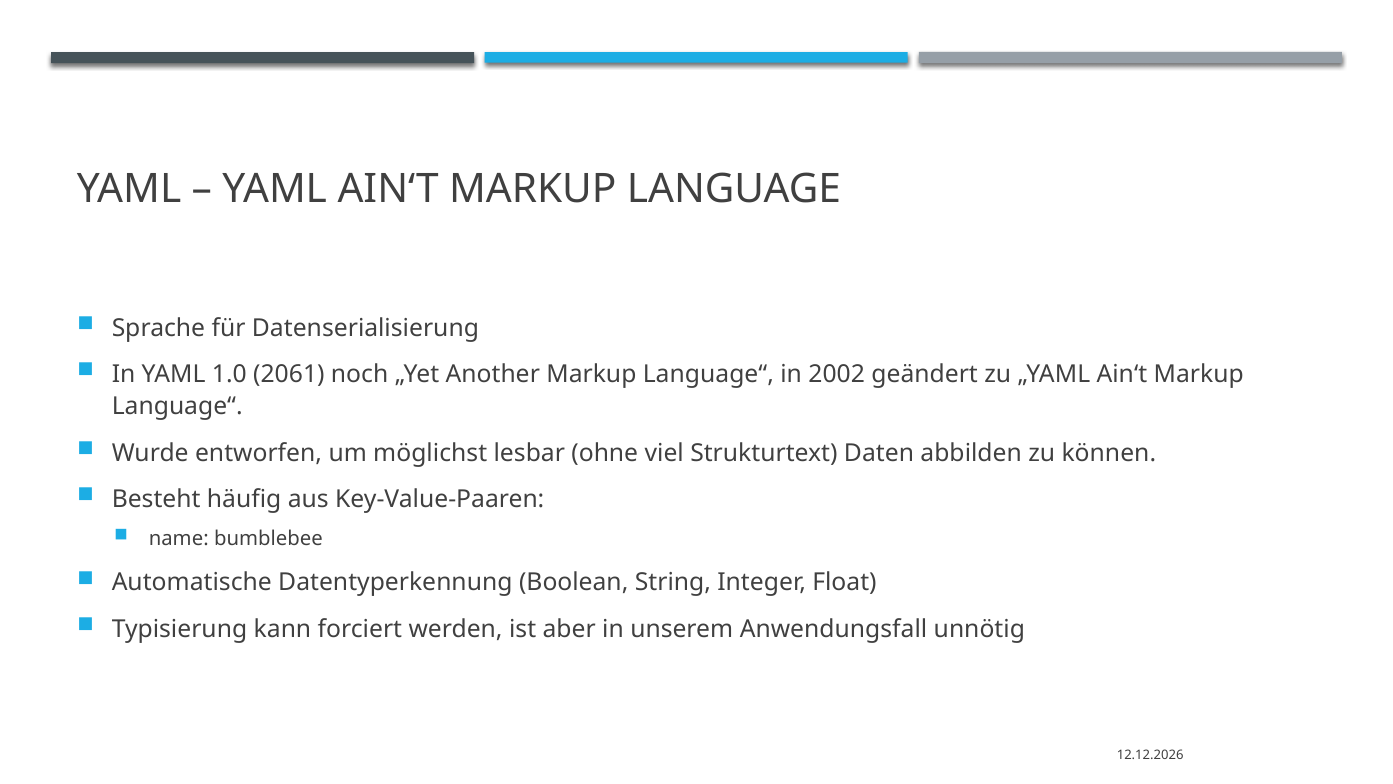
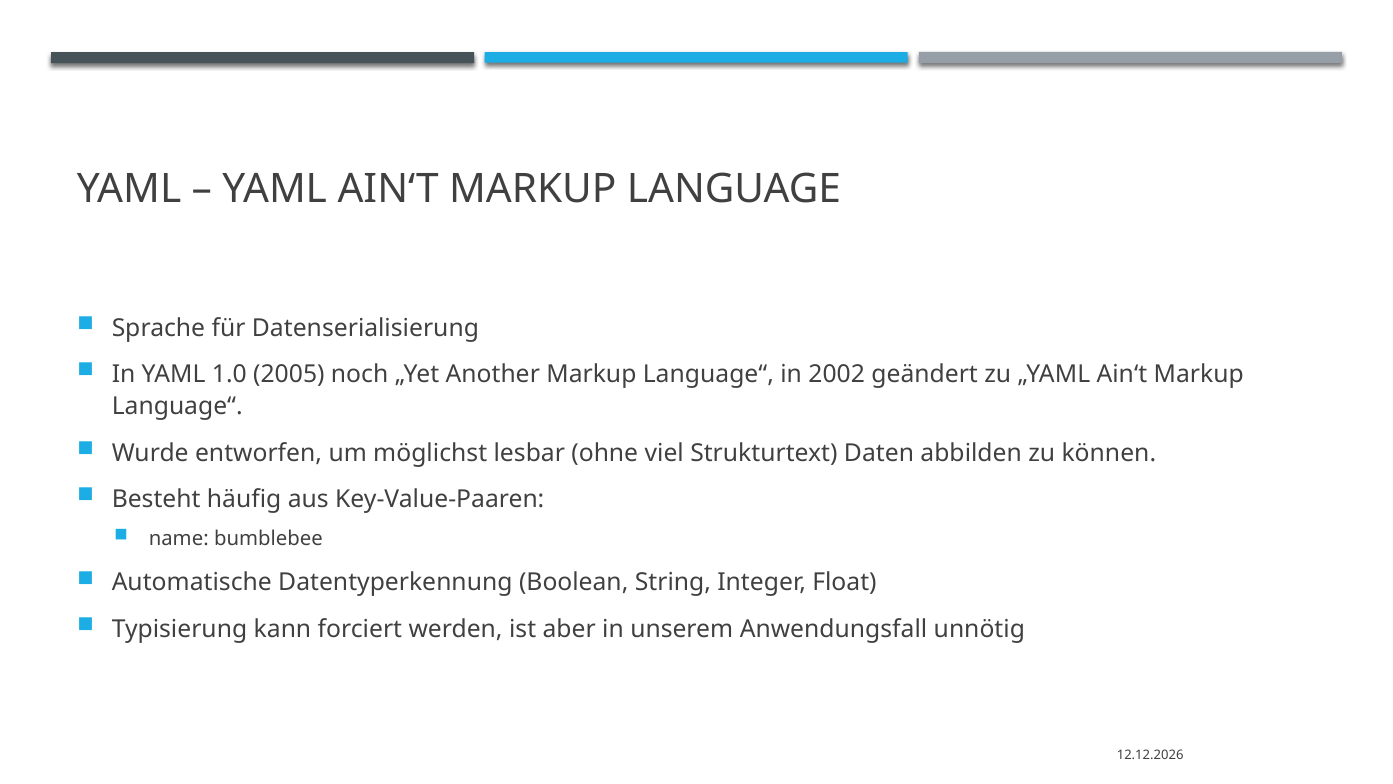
2061: 2061 -> 2005
